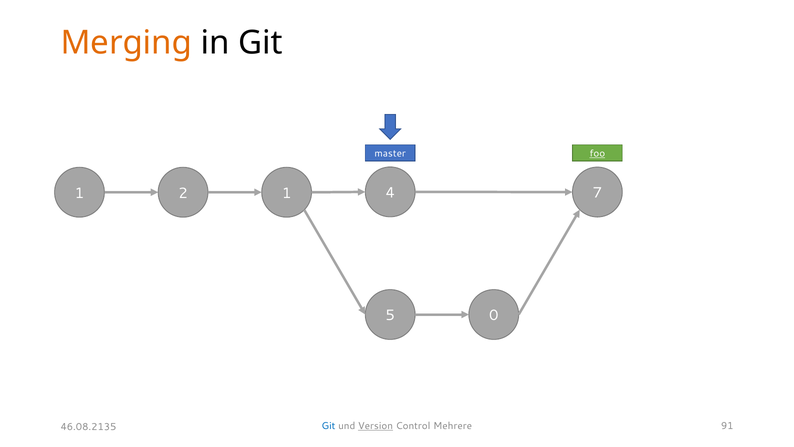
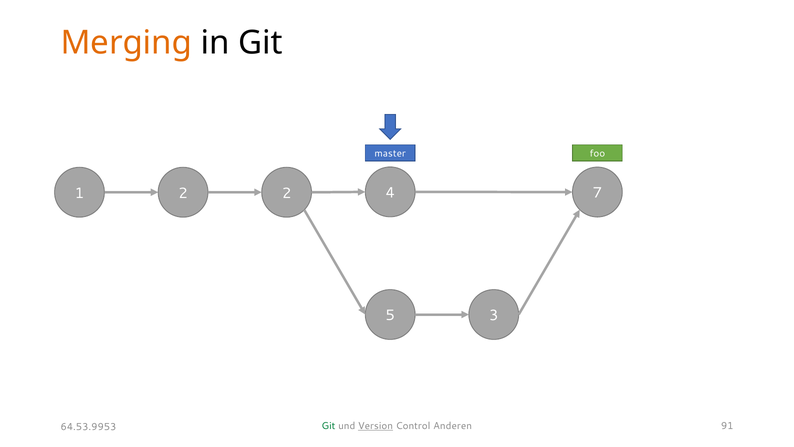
foo underline: present -> none
2 1: 1 -> 2
0: 0 -> 3
Git at (328, 425) colour: blue -> green
Mehrere: Mehrere -> Anderen
46.08.2135: 46.08.2135 -> 64.53.9953
